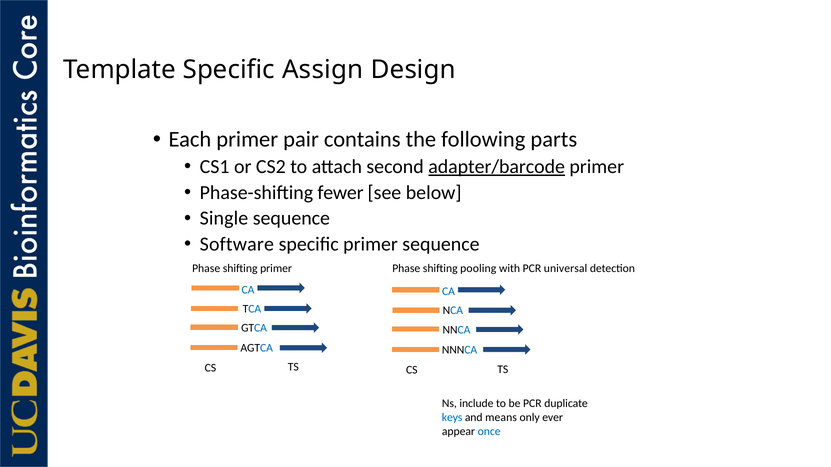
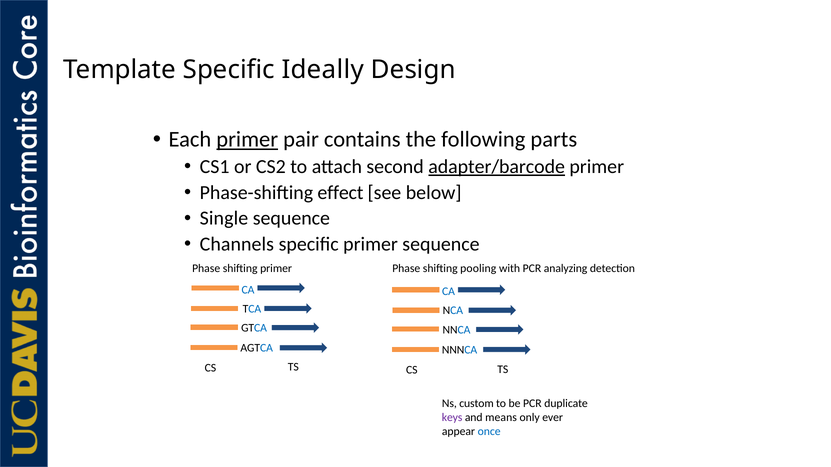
Assign: Assign -> Ideally
primer at (247, 140) underline: none -> present
fewer: fewer -> effect
Software: Software -> Channels
universal: universal -> analyzing
include: include -> custom
keys colour: blue -> purple
